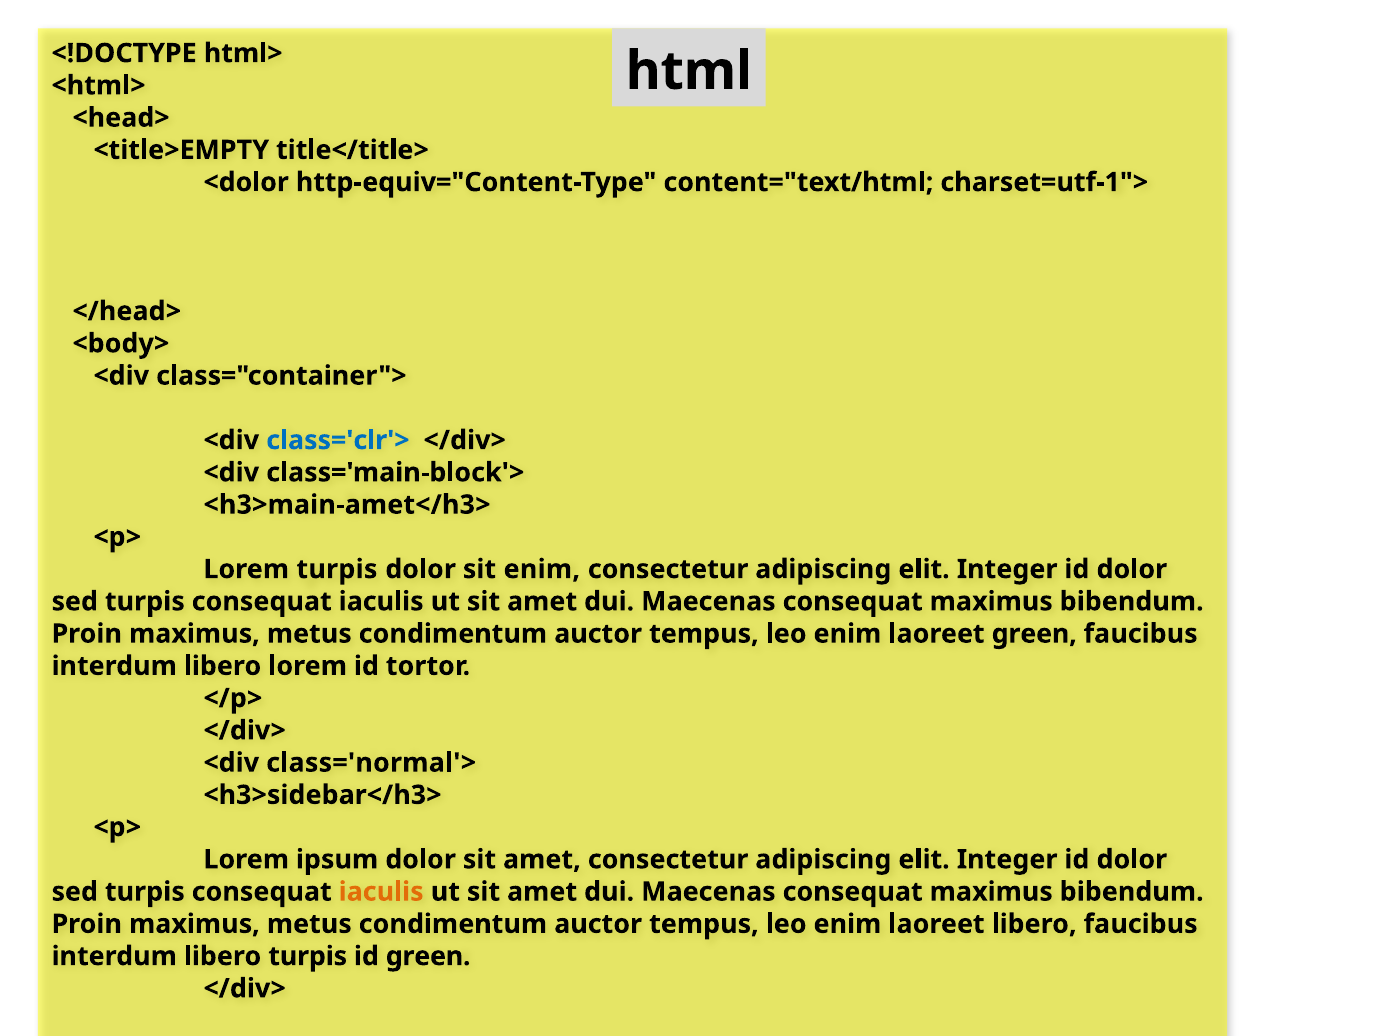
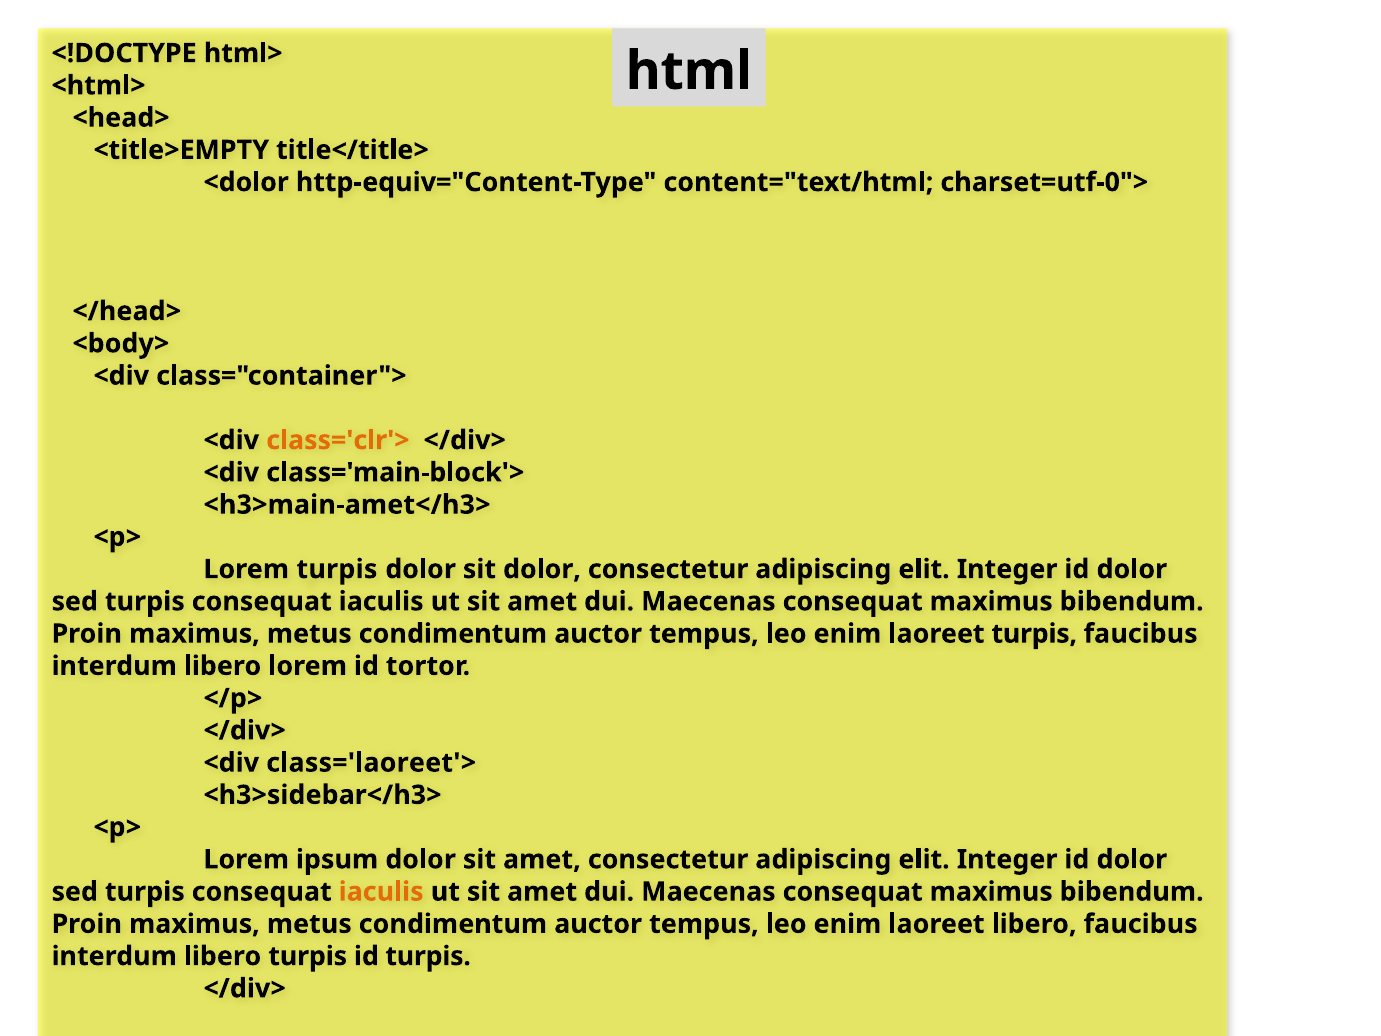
charset=utf-1">: charset=utf-1"> -> charset=utf-0">
class='clr'> colour: blue -> orange
sit enim: enim -> dolor
laoreet green: green -> turpis
class='normal'>: class='normal'> -> class='laoreet'>
id green: green -> turpis
